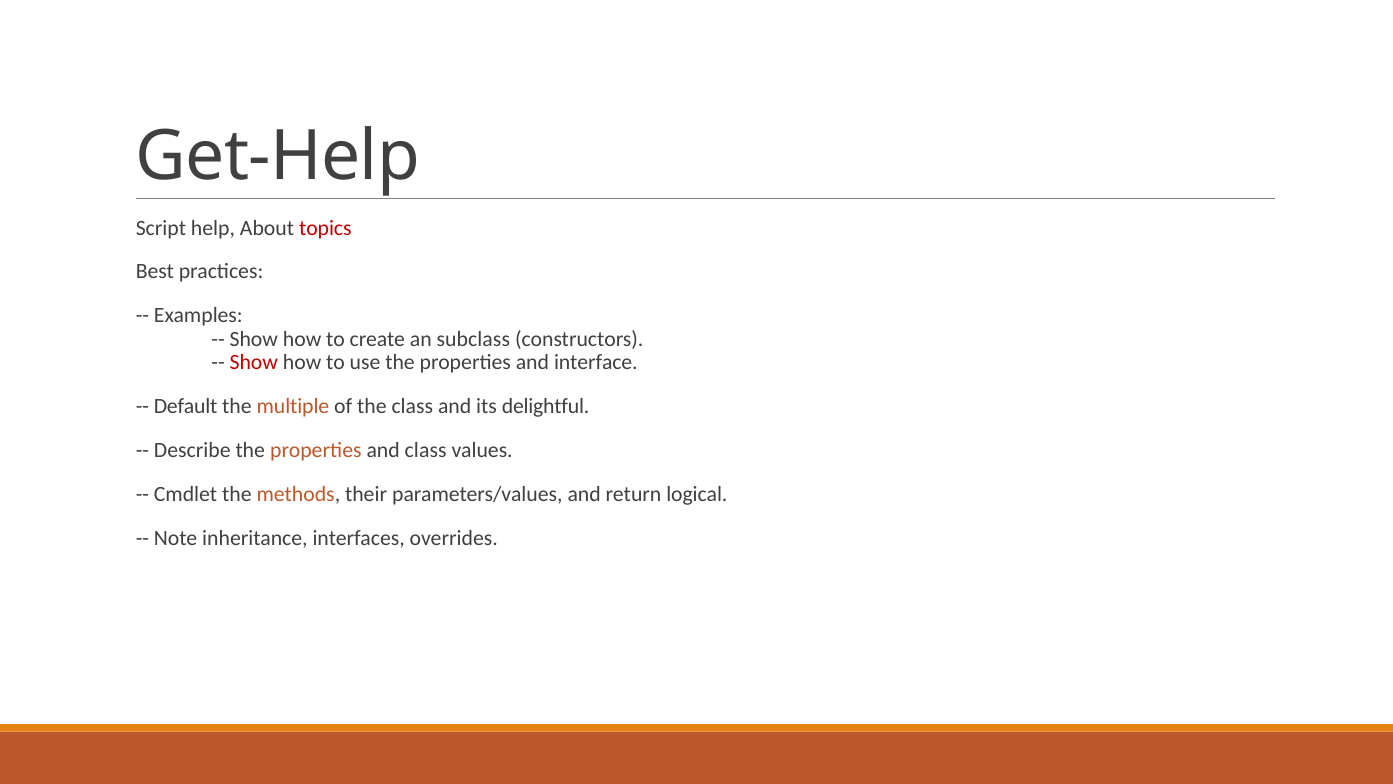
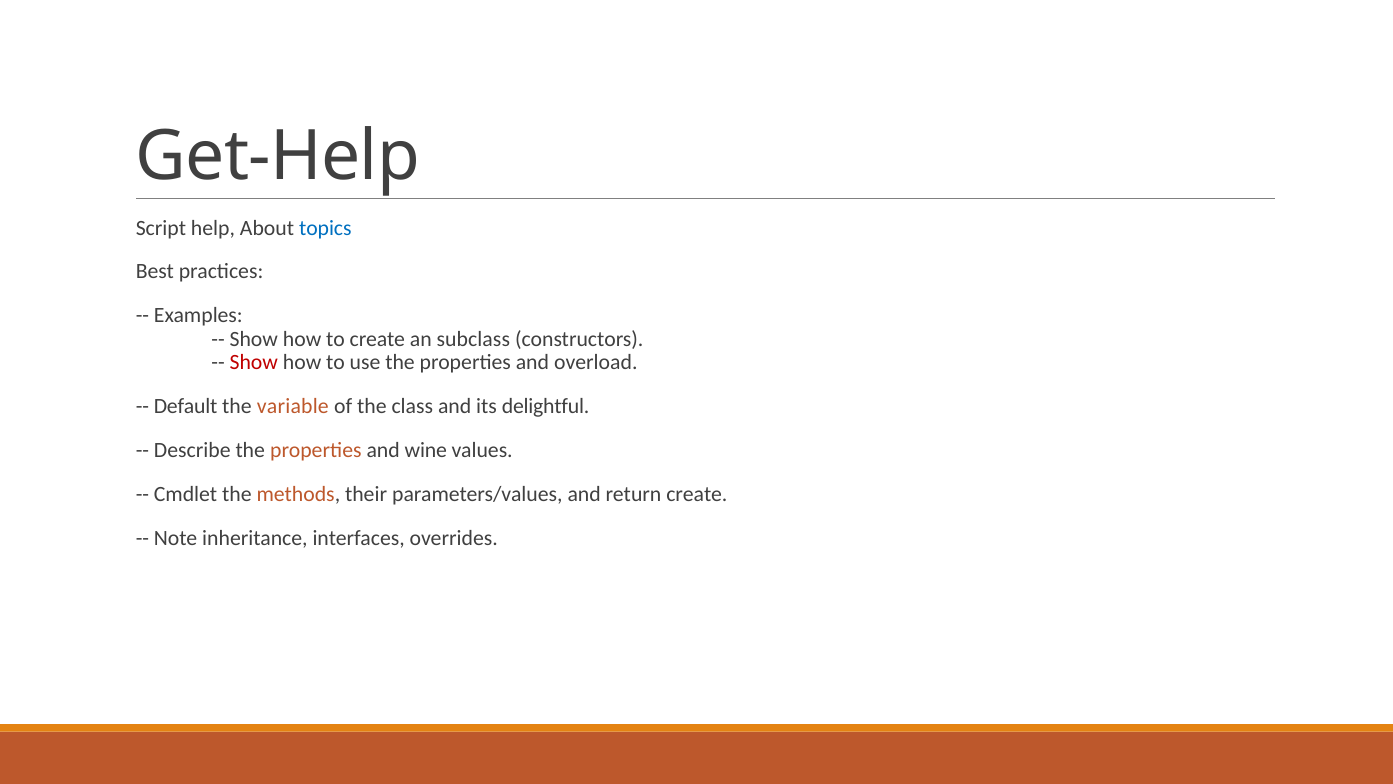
topics colour: red -> blue
interface: interface -> overload
multiple: multiple -> variable
and class: class -> wine
return logical: logical -> create
